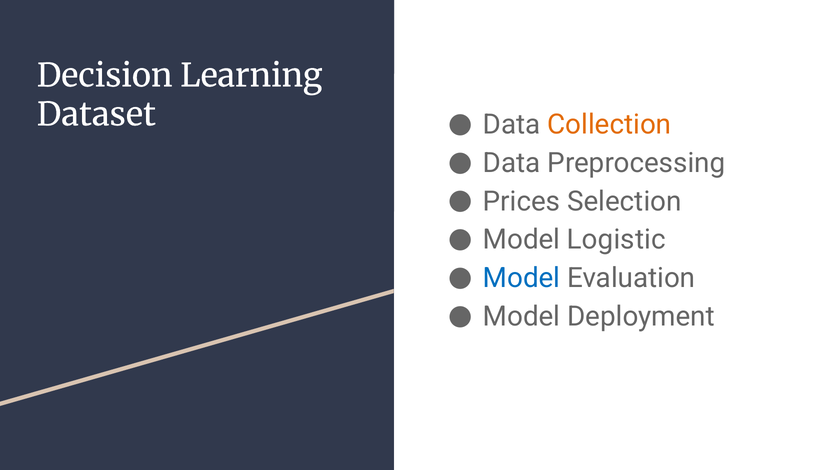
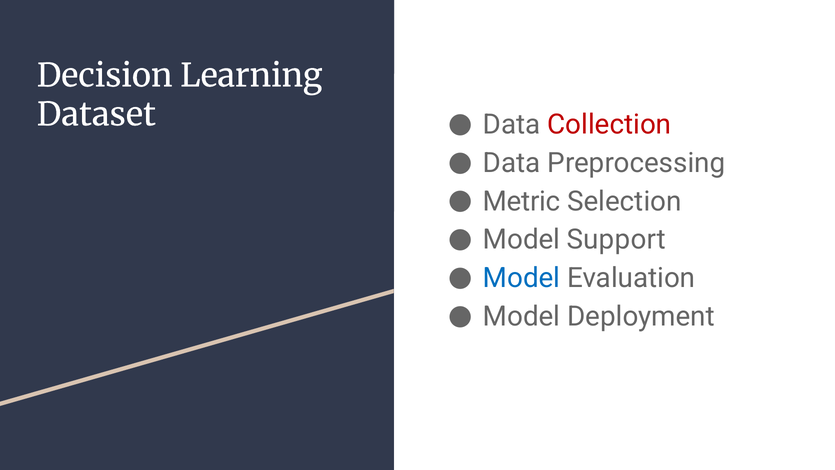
Collection colour: orange -> red
Prices: Prices -> Metric
Logistic: Logistic -> Support
